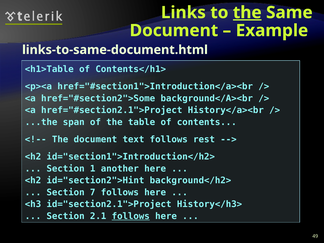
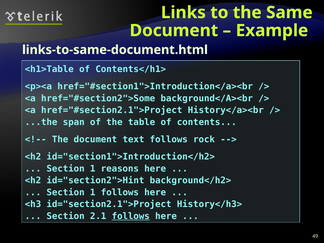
the at (247, 13) underline: present -> none
rest: rest -> rock
another: another -> reasons
7 at (93, 192): 7 -> 1
